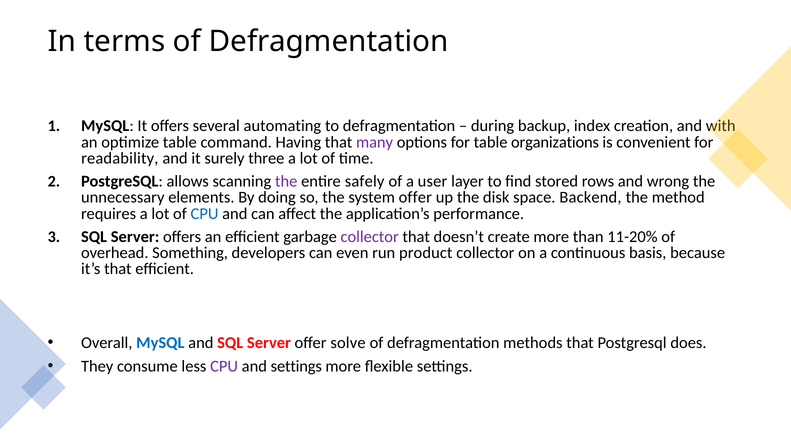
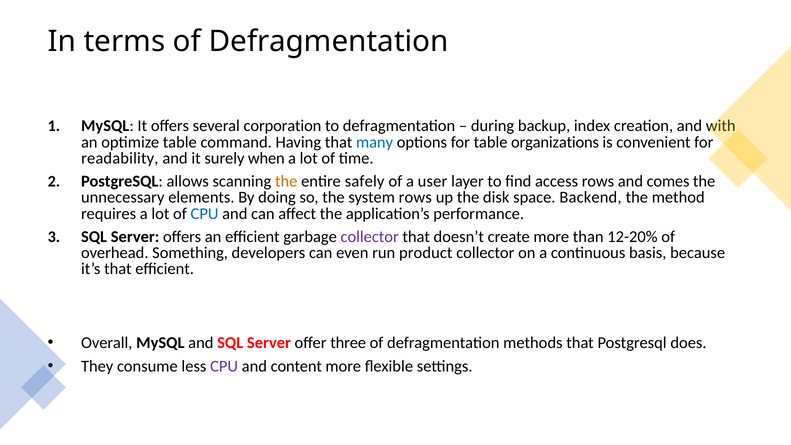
automating: automating -> corporation
many colour: purple -> blue
three: three -> when
the at (286, 182) colour: purple -> orange
stored: stored -> access
wrong: wrong -> comes
system offer: offer -> rows
11-20%: 11-20% -> 12-20%
MySQL at (160, 343) colour: blue -> black
solve: solve -> three
and settings: settings -> content
